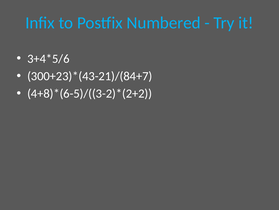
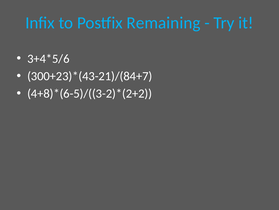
Numbered: Numbered -> Remaining
